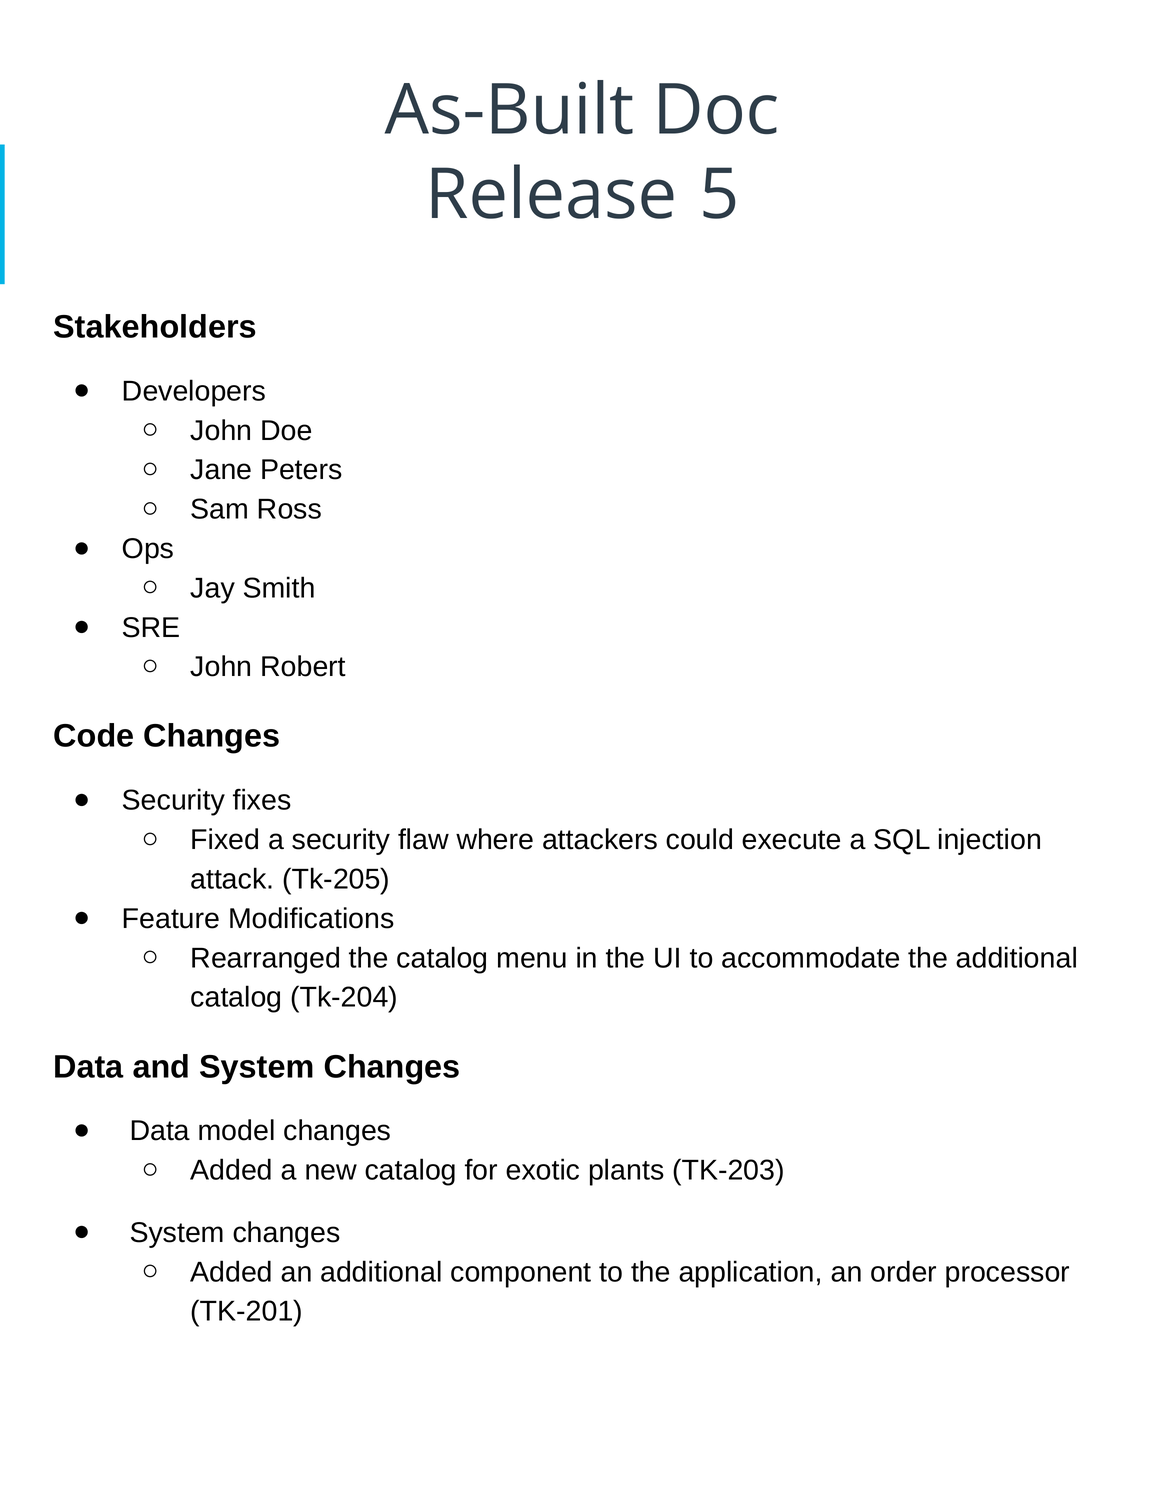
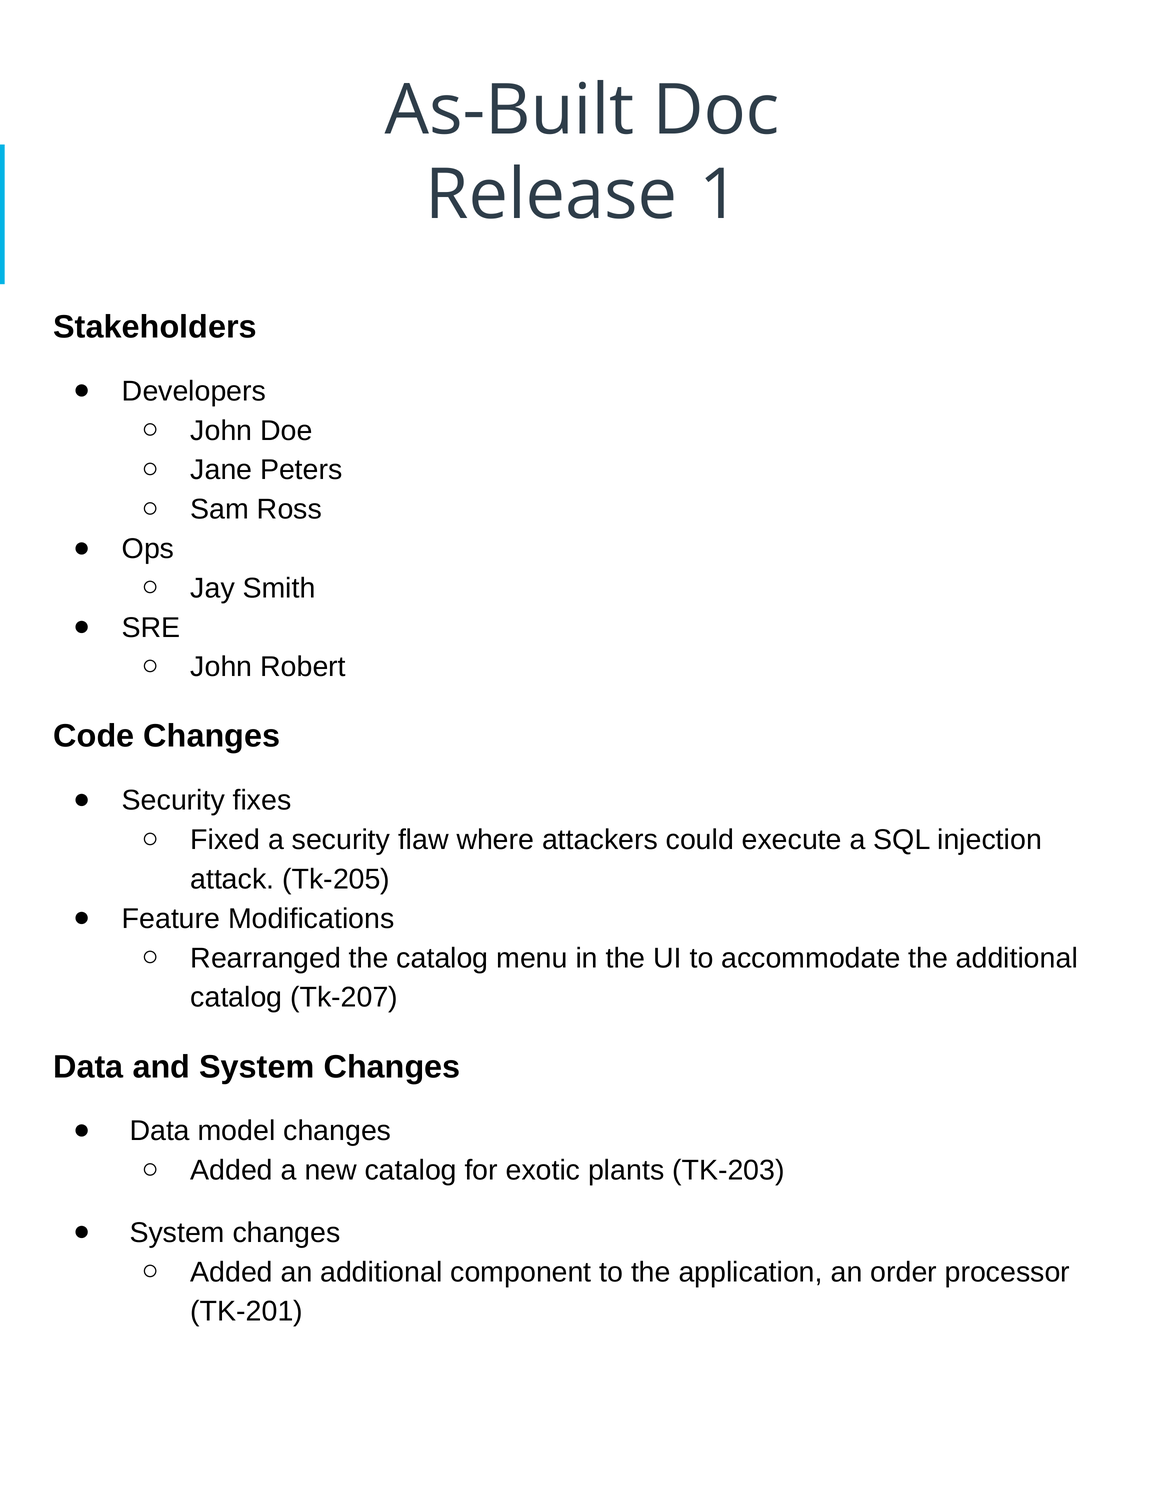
5: 5 -> 1
Tk-204: Tk-204 -> Tk-207
